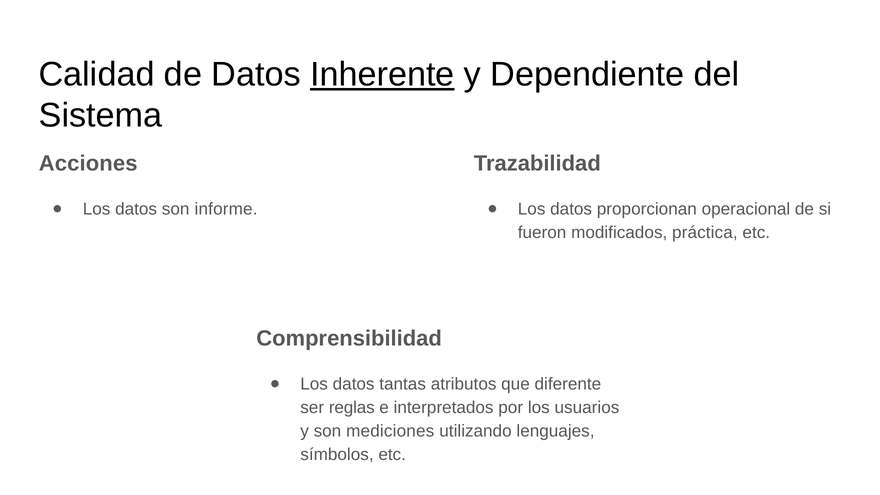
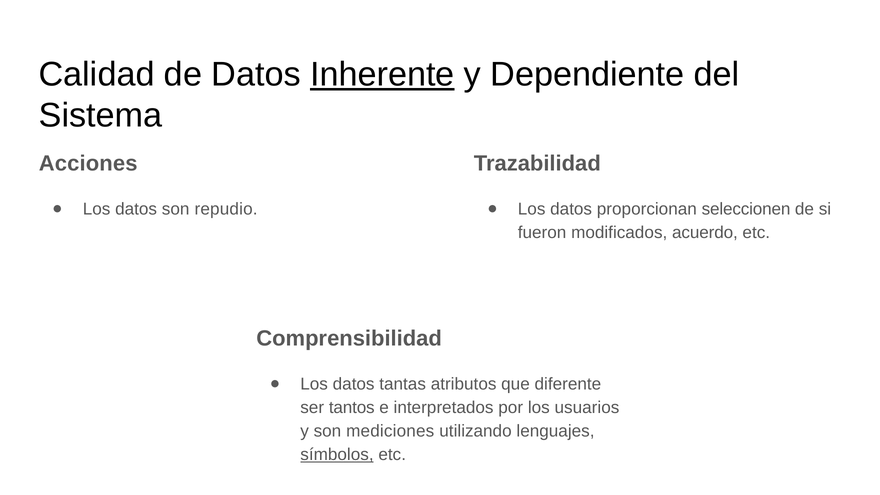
informe: informe -> repudio
operacional: operacional -> seleccionen
práctica: práctica -> acuerdo
reglas: reglas -> tantos
símbolos underline: none -> present
